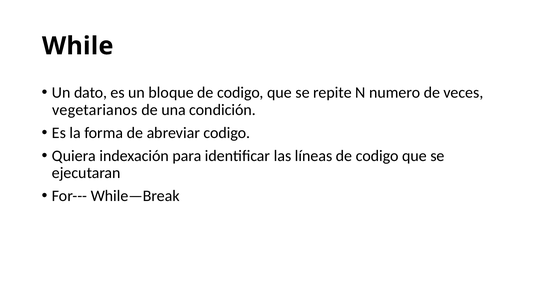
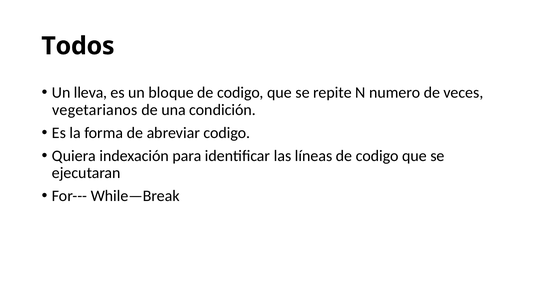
While: While -> Todos
dato: dato -> lleva
